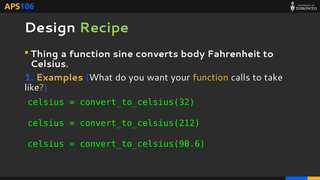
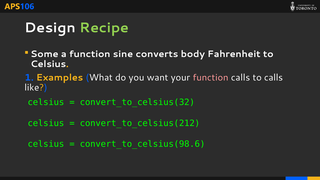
Thing: Thing -> Some
function at (211, 78) colour: yellow -> pink
to take: take -> calls
